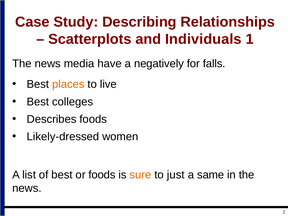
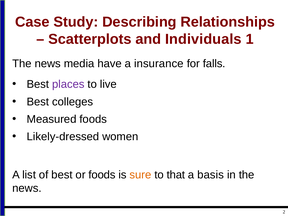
negatively: negatively -> insurance
places colour: orange -> purple
Describes: Describes -> Measured
just: just -> that
same: same -> basis
